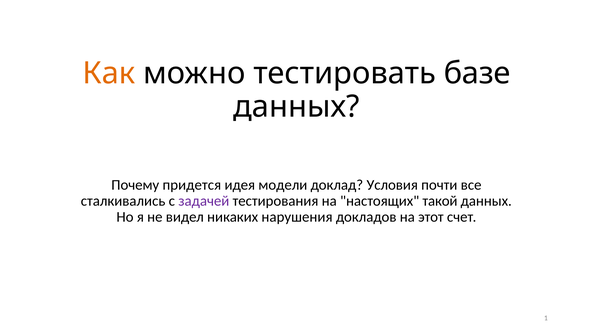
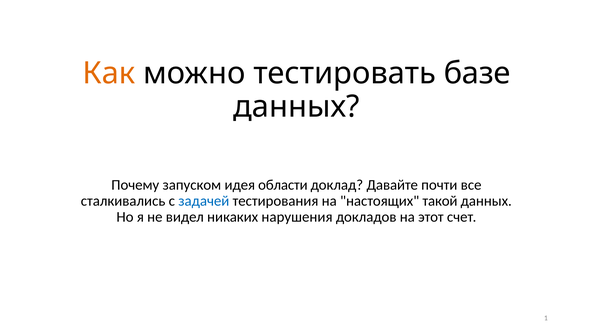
придется: придется -> запуском
модели: модели -> области
Условия: Условия -> Давайте
задачей colour: purple -> blue
